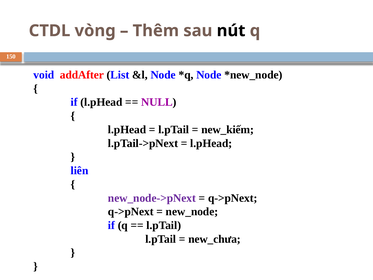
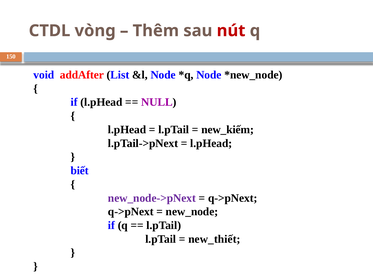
nút colour: black -> red
liên: liên -> biết
new_chưa: new_chưa -> new_thiết
